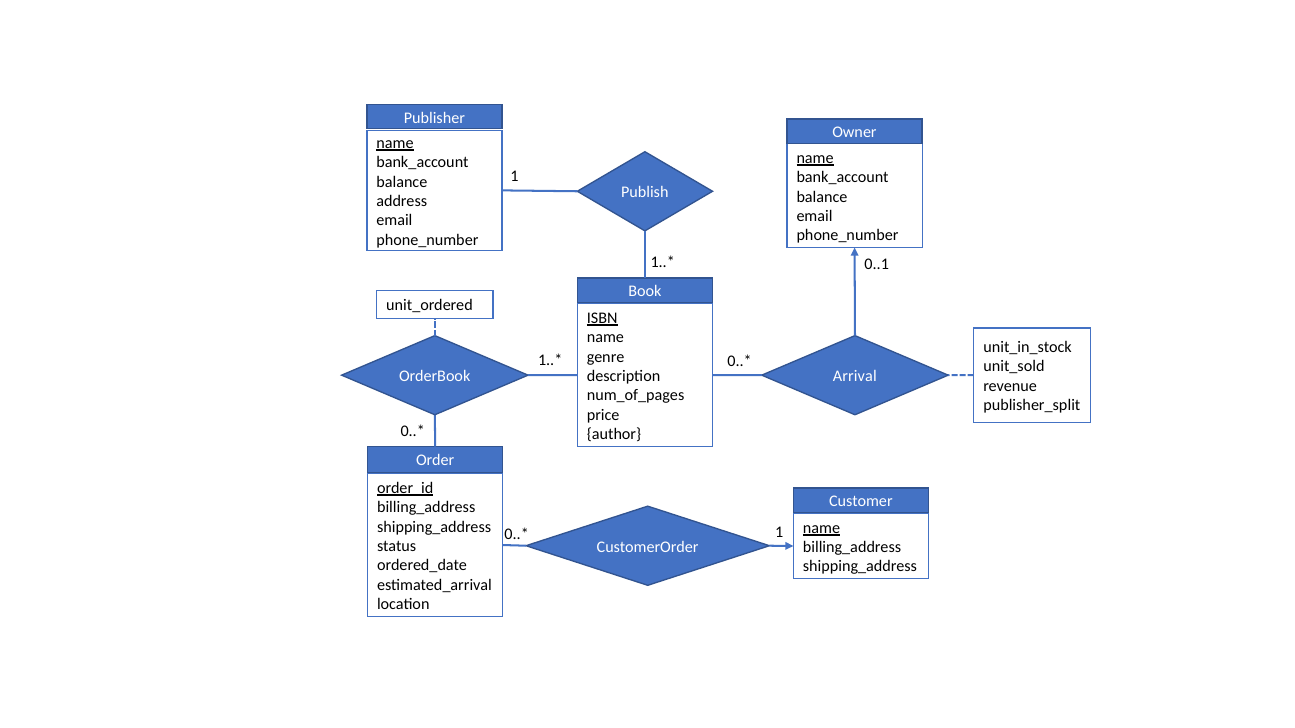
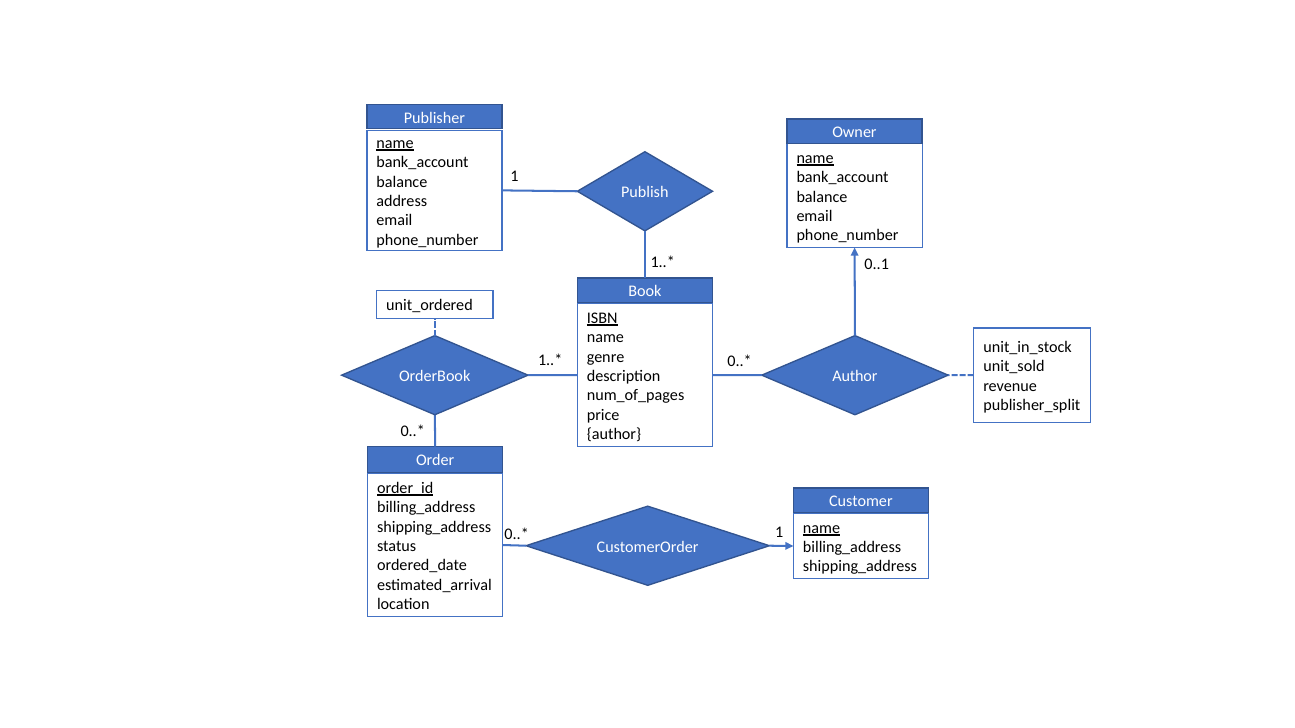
Arrival at (855, 377): Arrival -> Author
